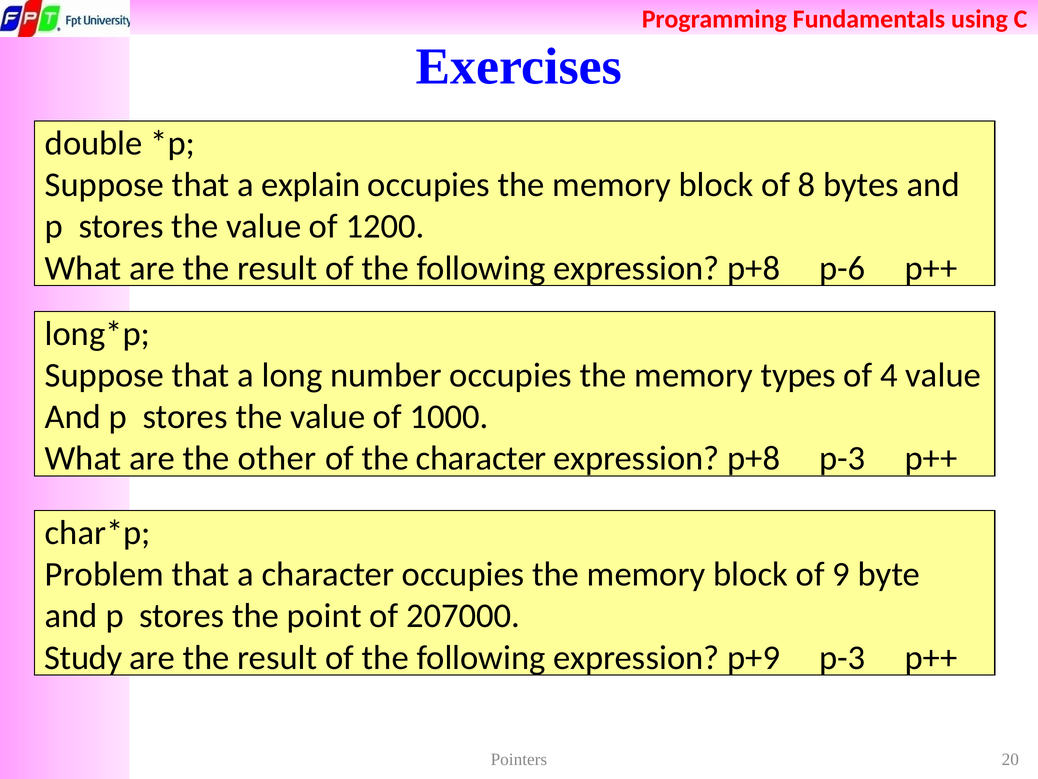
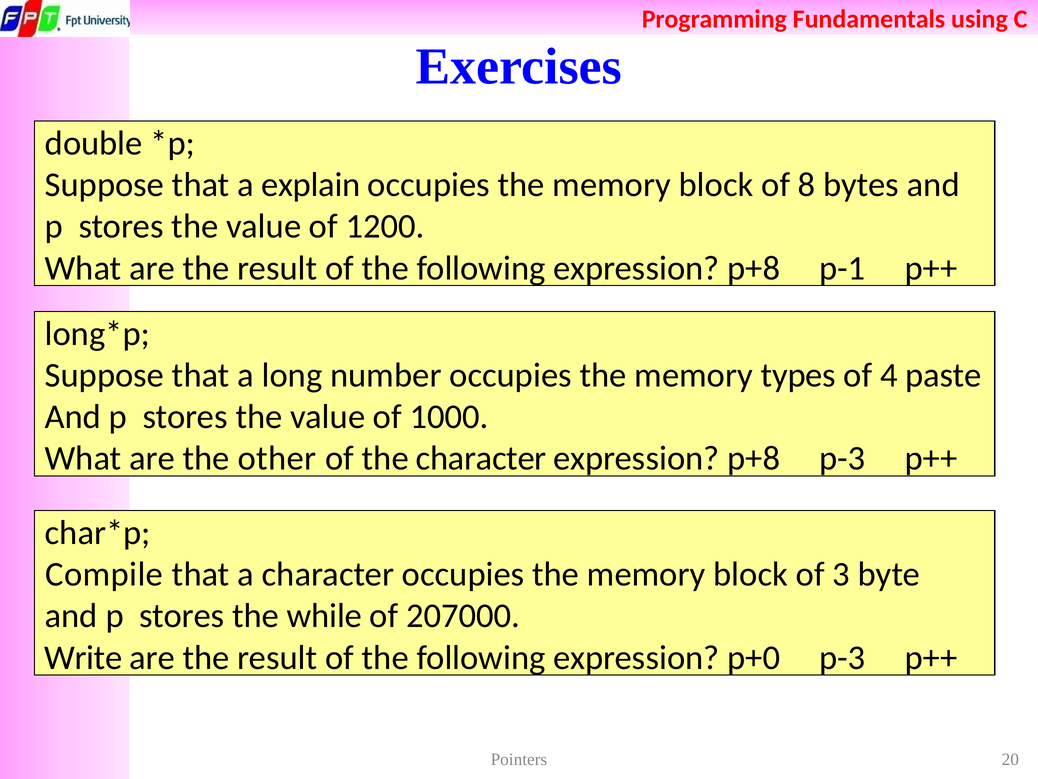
p-6: p-6 -> p-1
4 value: value -> paste
Problem: Problem -> Compile
9: 9 -> 3
point: point -> while
Study: Study -> Write
p+9: p+9 -> p+0
